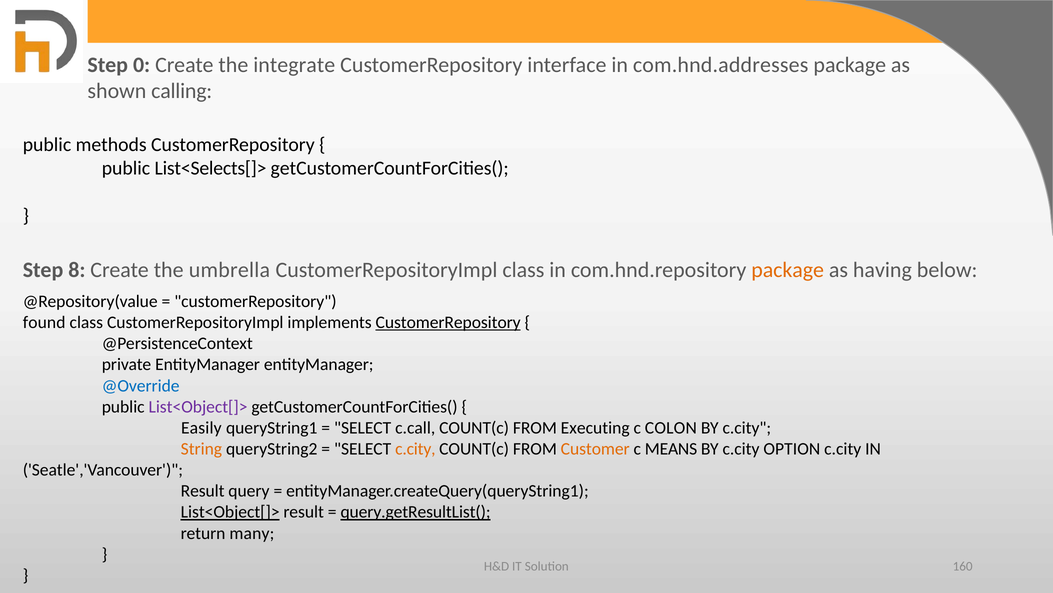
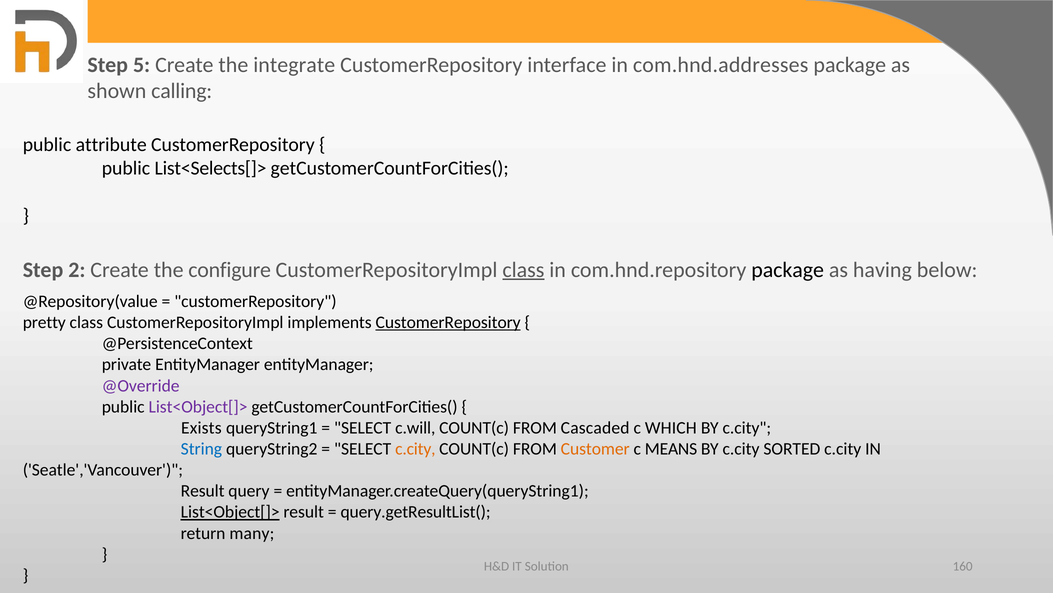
0: 0 -> 5
methods: methods -> attribute
8: 8 -> 2
umbrella: umbrella -> configure
class at (523, 270) underline: none -> present
package at (788, 270) colour: orange -> black
found: found -> pretty
@Override colour: blue -> purple
Easily: Easily -> Exists
c.call: c.call -> c.will
Executing: Executing -> Cascaded
COLON: COLON -> WHICH
String colour: orange -> blue
OPTION: OPTION -> SORTED
query.getResultList( underline: present -> none
